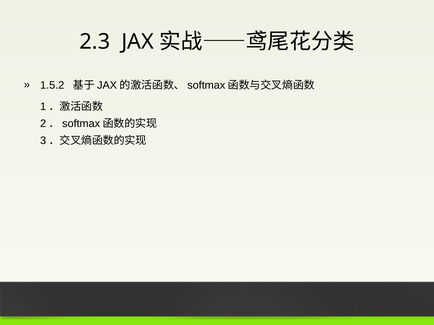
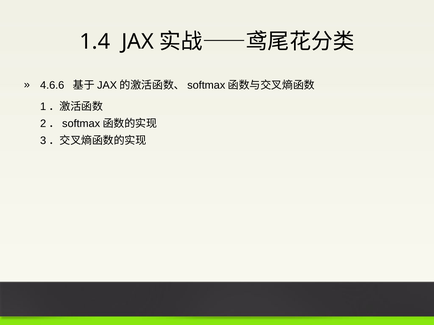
2.3: 2.3 -> 1.4
1.5.2: 1.5.2 -> 4.6.6
